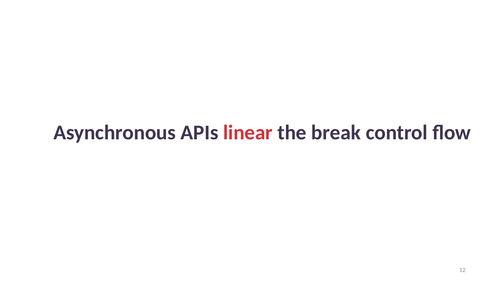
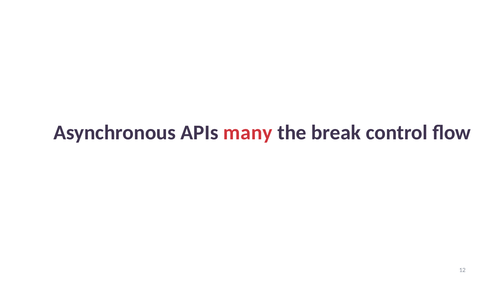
linear: linear -> many
